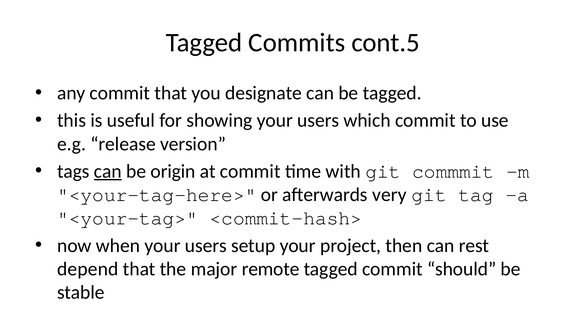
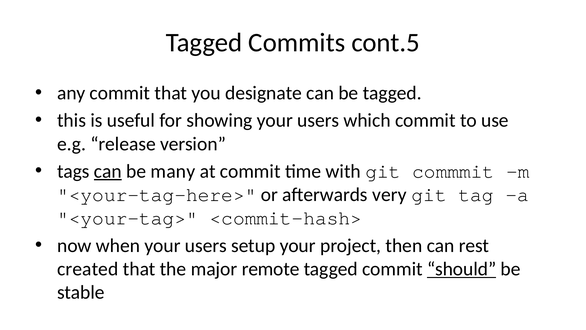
origin: origin -> many
depend: depend -> created
should underline: none -> present
